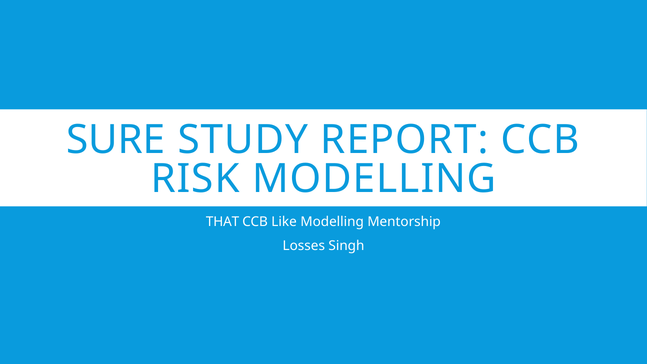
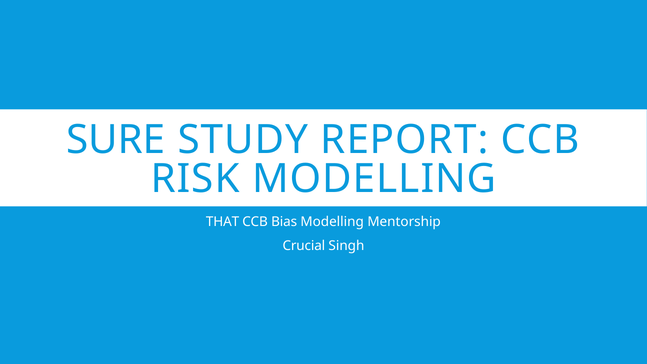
Like: Like -> Bias
Losses: Losses -> Crucial
